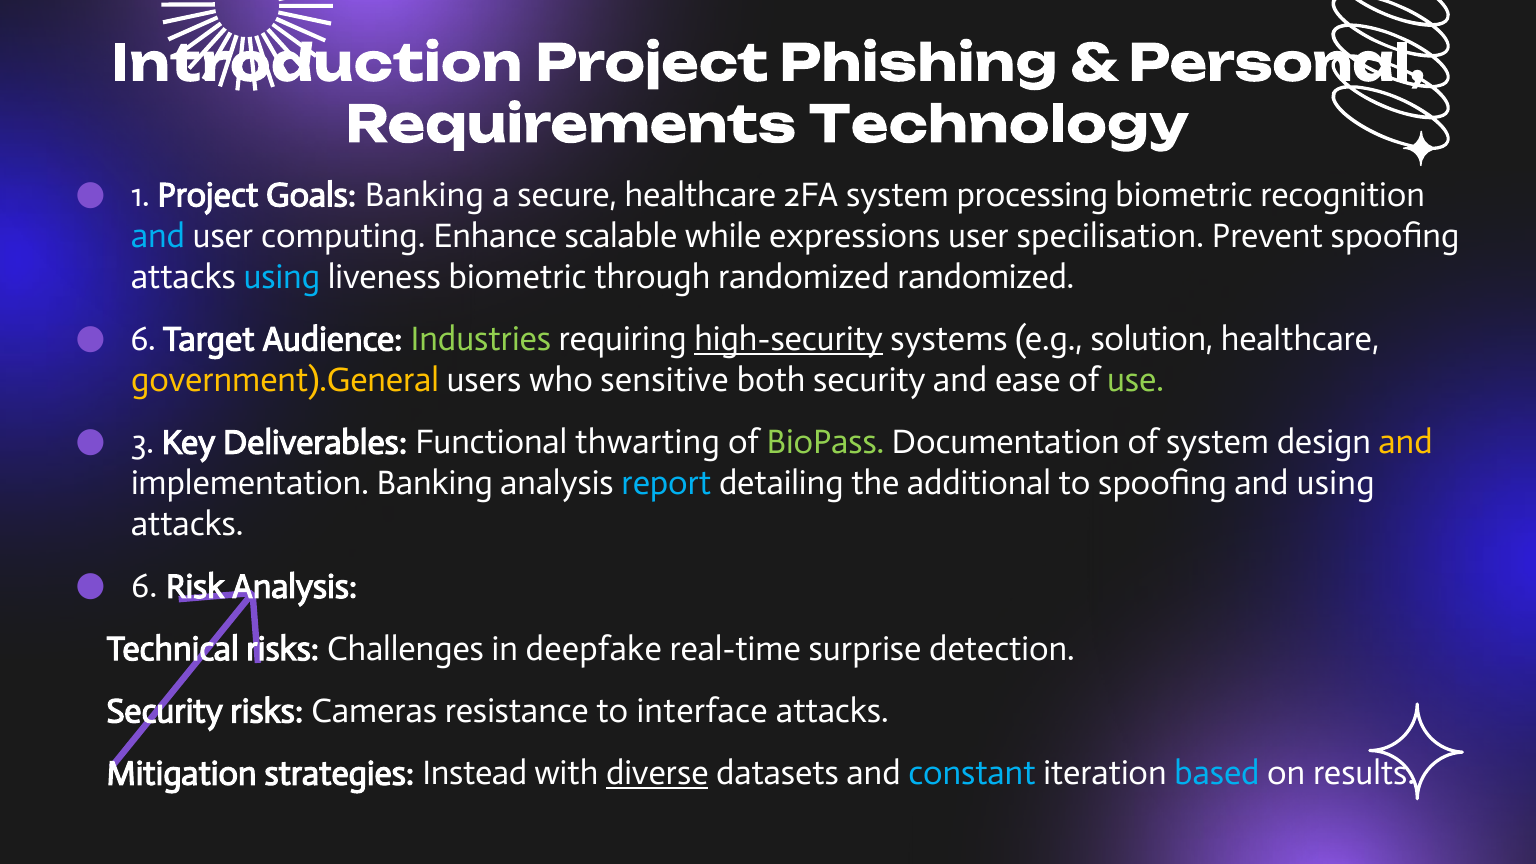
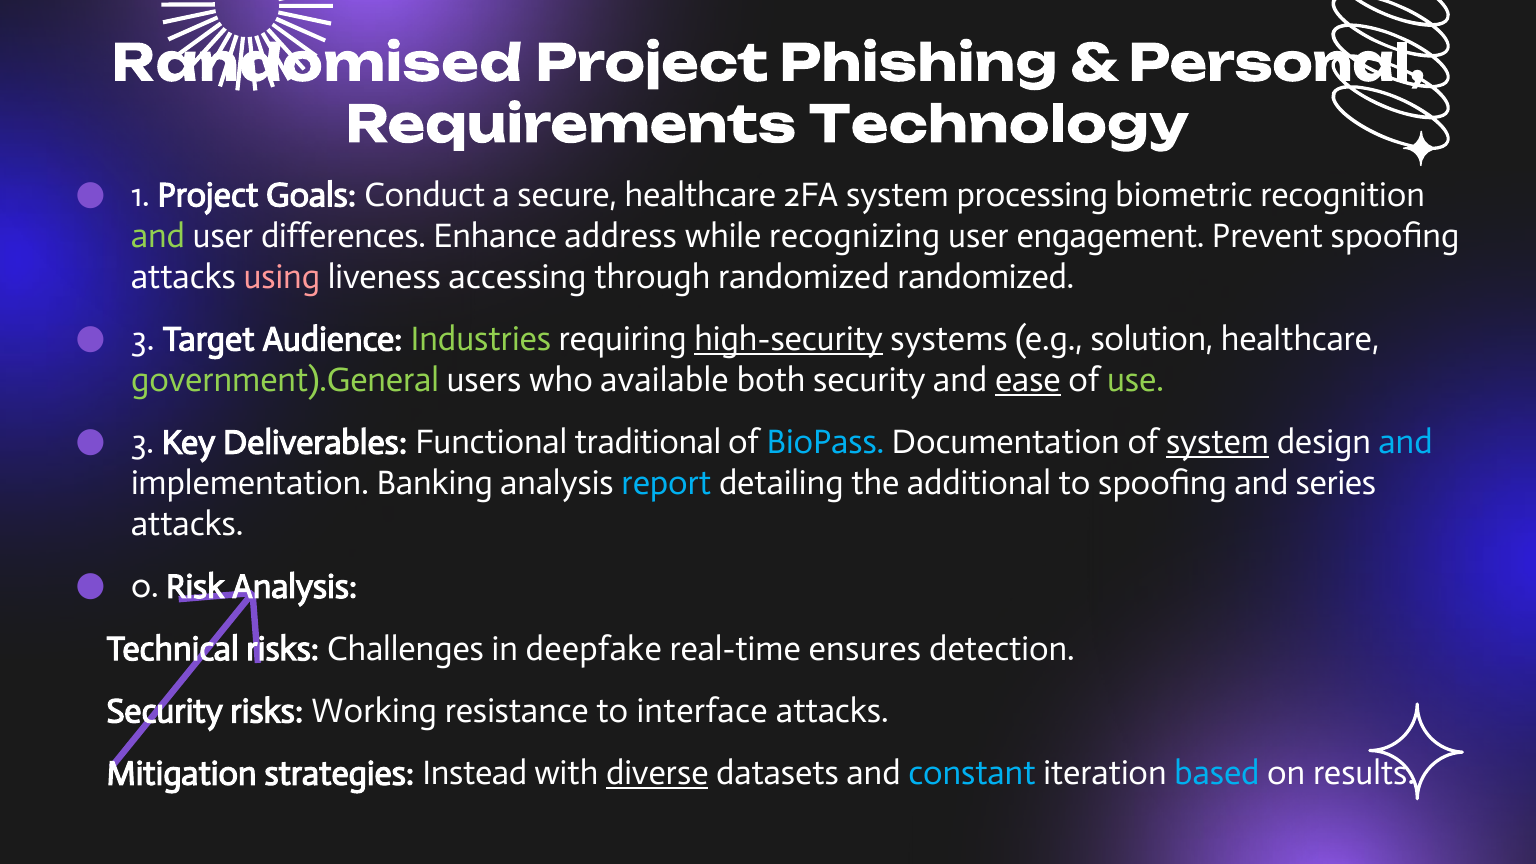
Introduction: Introduction -> Randomised
Goals Banking: Banking -> Conduct
and at (158, 236) colour: light blue -> light green
computing: computing -> differences
scalable: scalable -> address
expressions: expressions -> recognizing
specilisation: specilisation -> engagement
using at (282, 277) colour: light blue -> pink
liveness biometric: biometric -> accessing
6 at (143, 339): 6 -> 3
government).General colour: yellow -> light green
sensitive: sensitive -> available
ease underline: none -> present
thwarting: thwarting -> traditional
BioPass colour: light green -> light blue
system at (1218, 442) underline: none -> present
and at (1406, 442) colour: yellow -> light blue
and using: using -> series
6 at (144, 587): 6 -> 0
surprise: surprise -> ensures
Cameras: Cameras -> Working
